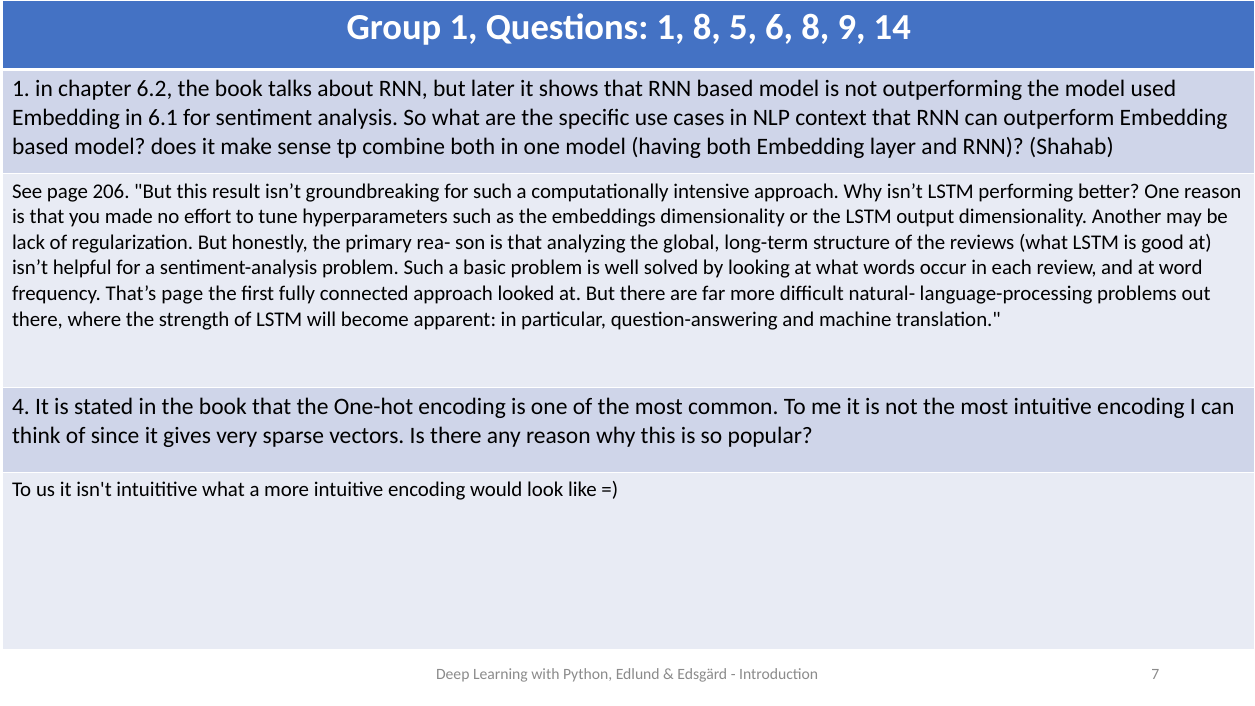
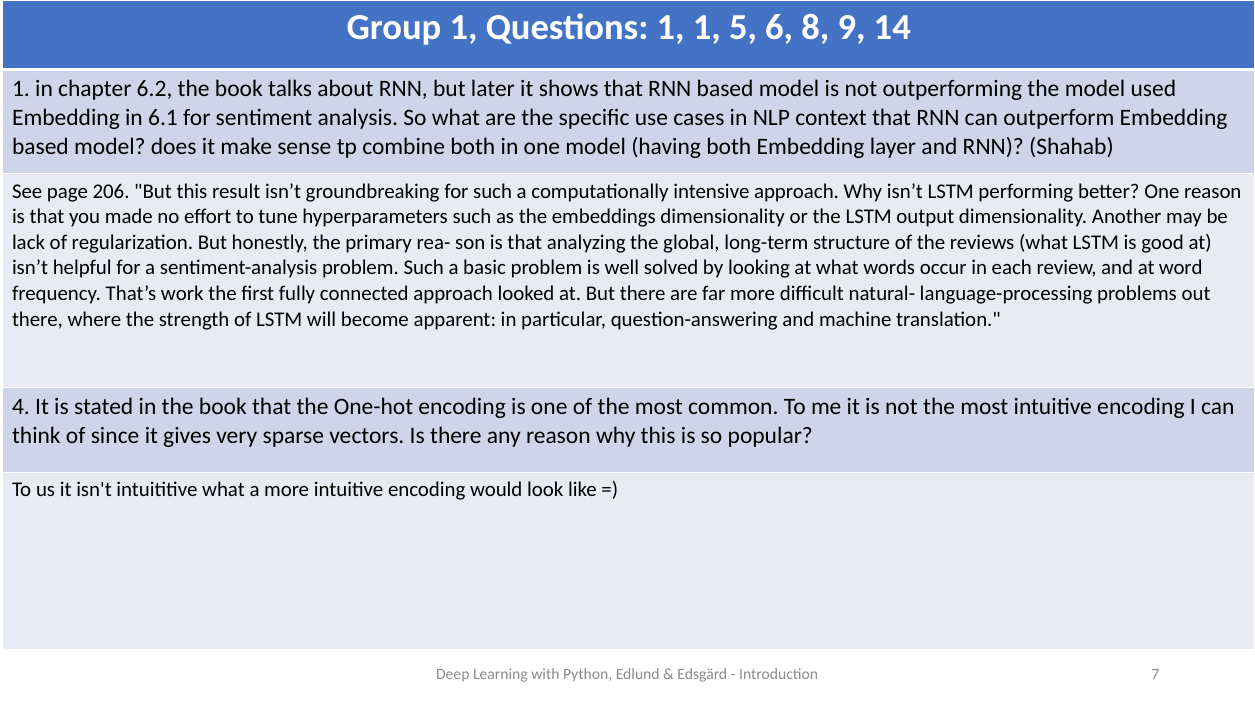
1 8: 8 -> 1
That’s page: page -> work
